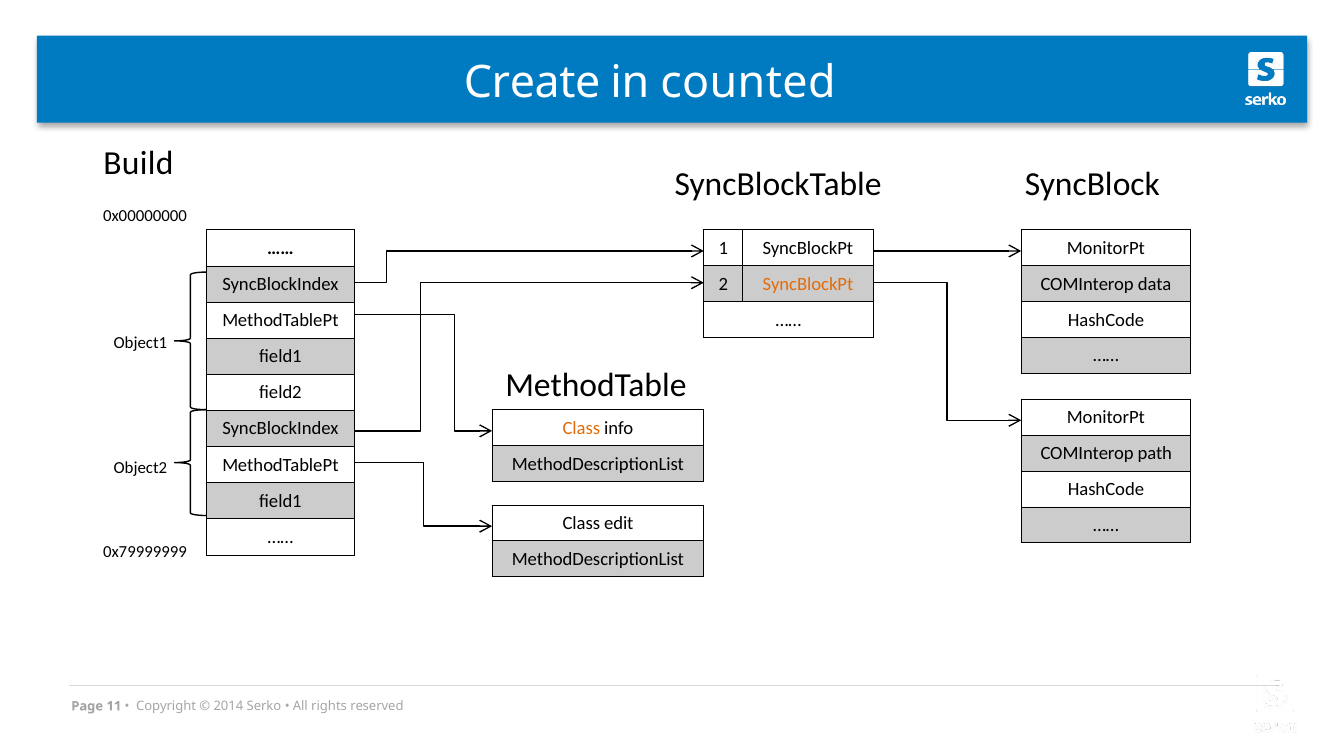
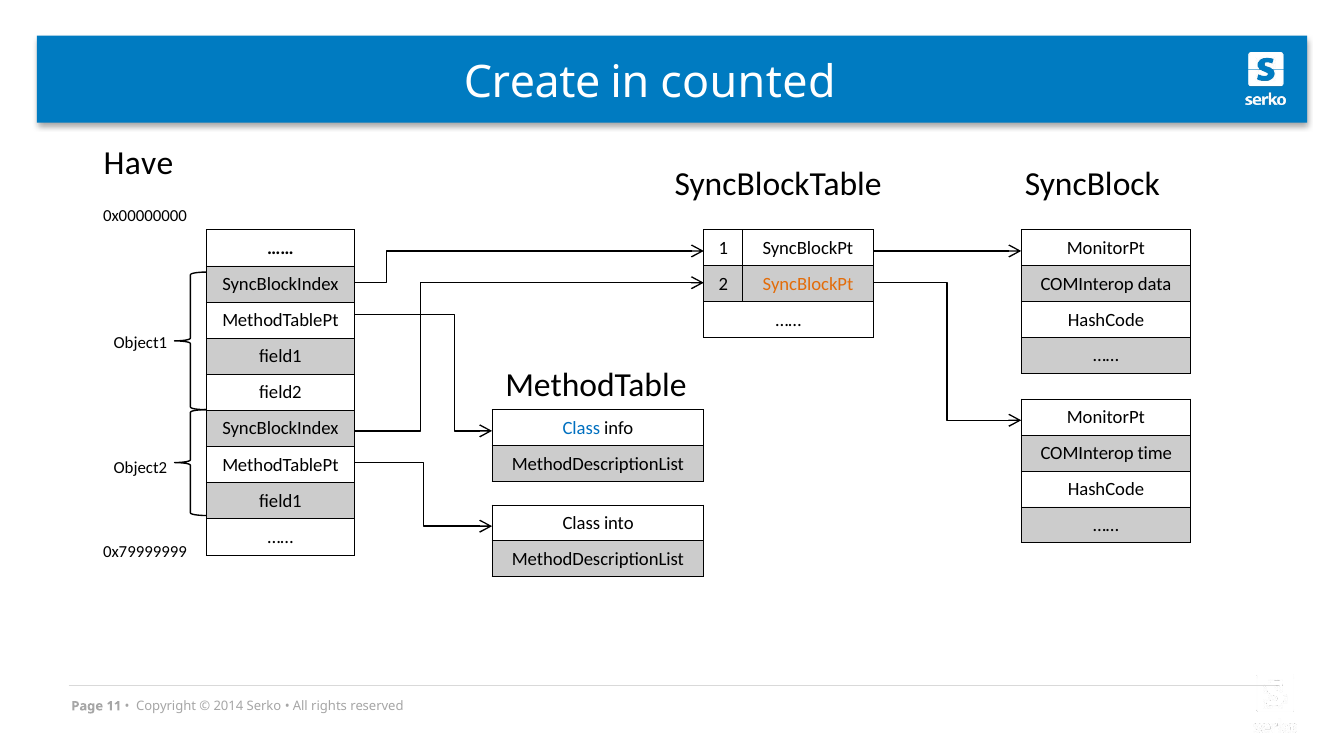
Build: Build -> Have
Class at (581, 428) colour: orange -> blue
path: path -> time
edit: edit -> into
